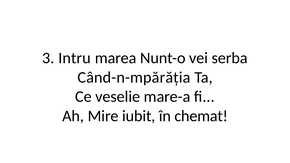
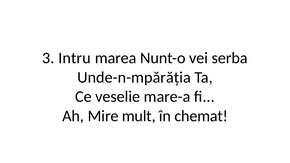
Când-n-mpărăția: Când-n-mpărăția -> Unde-n-mpărăția
iubit: iubit -> mult
